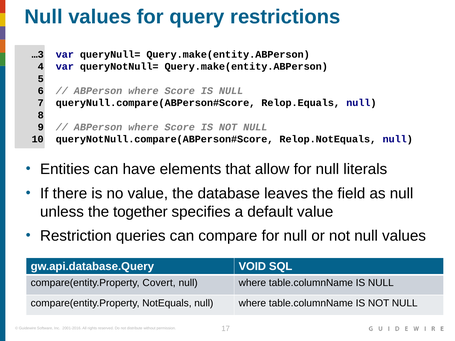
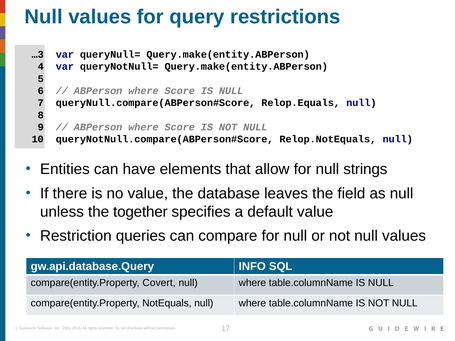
literals: literals -> strings
VOID: VOID -> INFO
